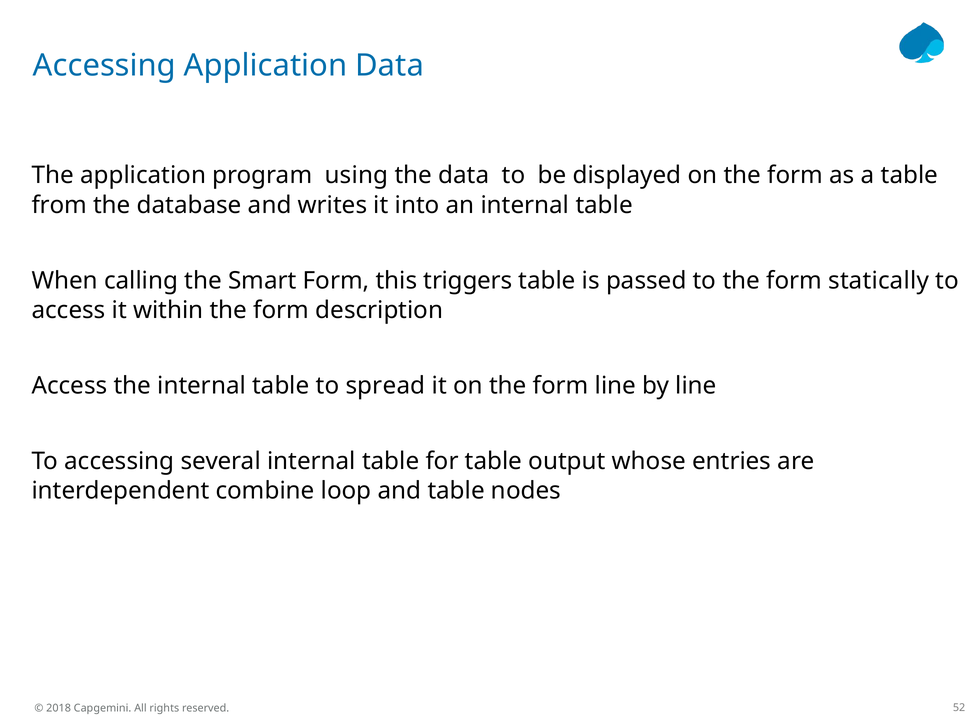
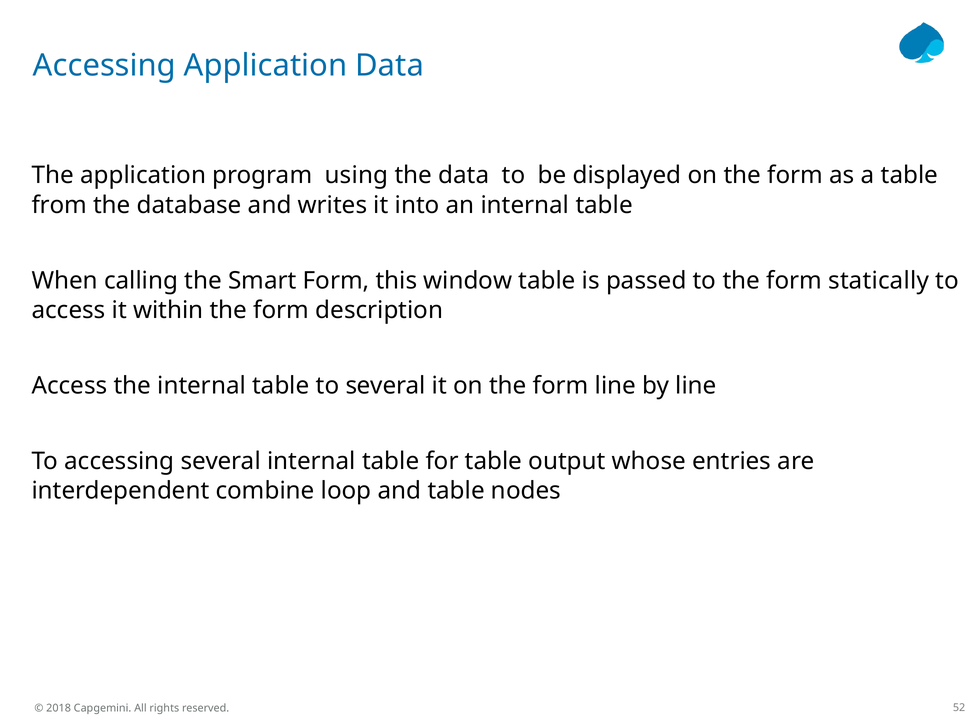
triggers: triggers -> window
to spread: spread -> several
